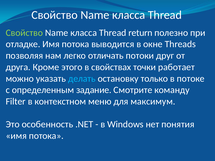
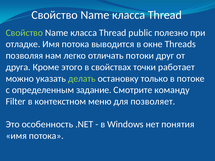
return: return -> public
делать colour: light blue -> light green
максимум: максимум -> позволяет
